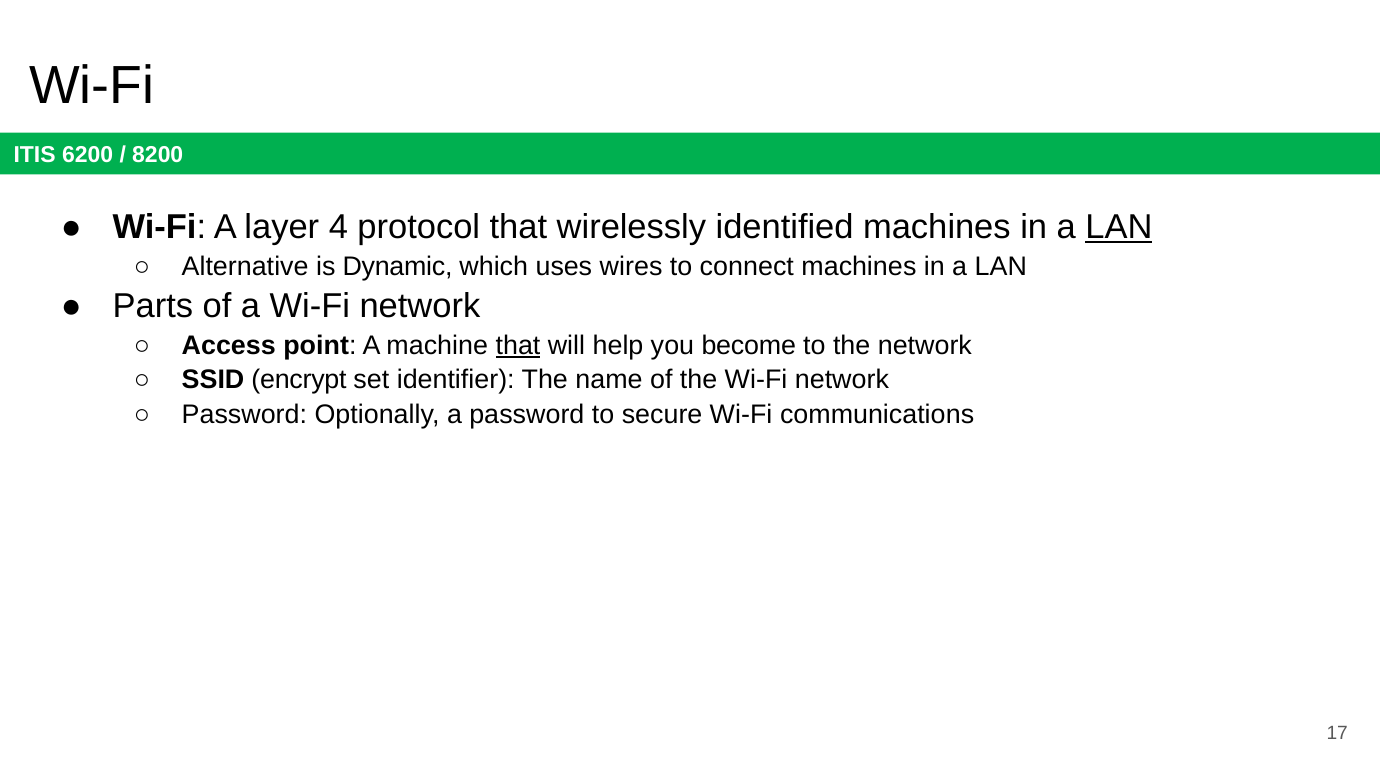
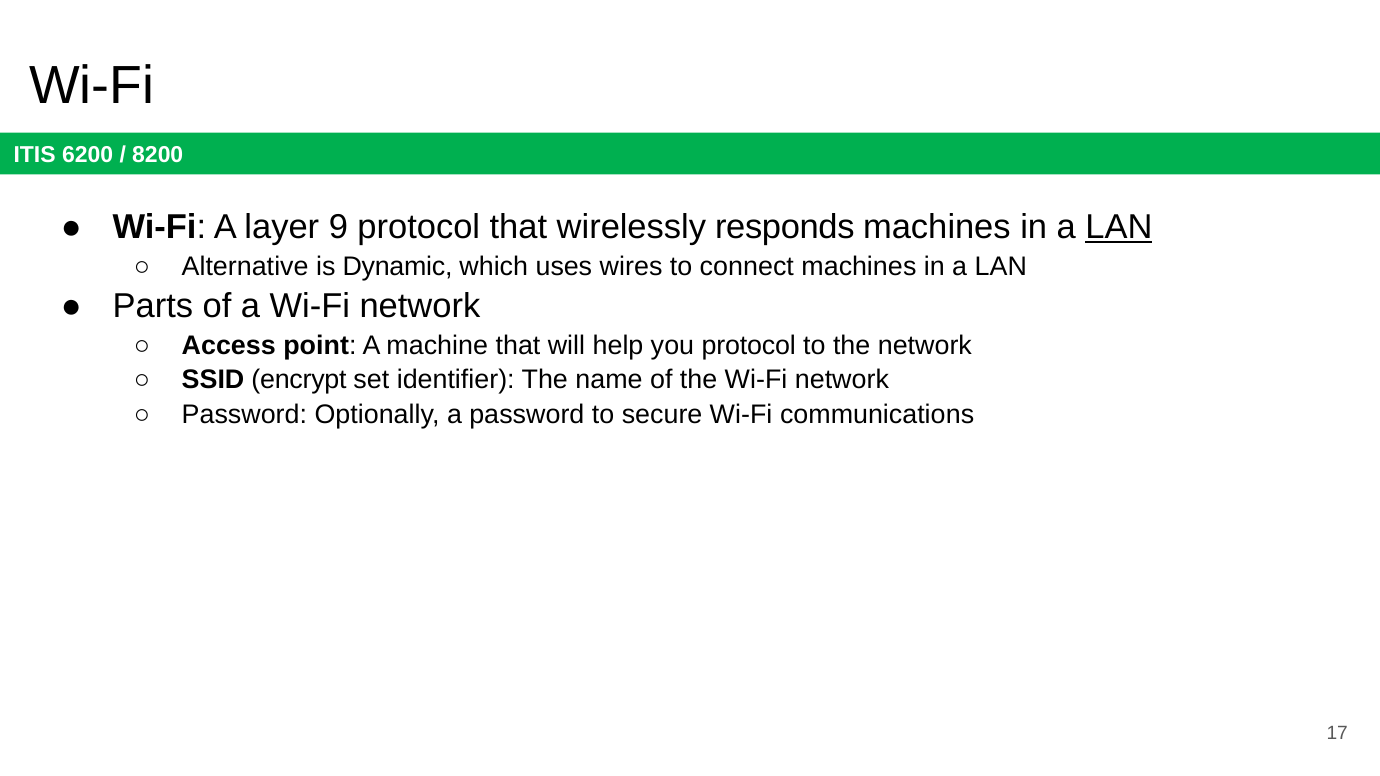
4: 4 -> 9
identified: identified -> responds
that at (518, 345) underline: present -> none
you become: become -> protocol
